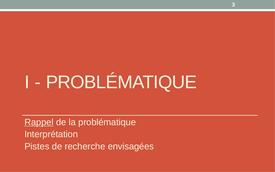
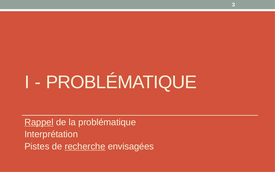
recherche underline: none -> present
